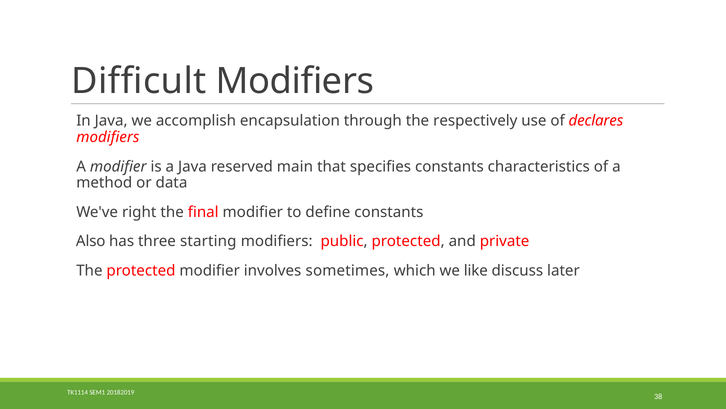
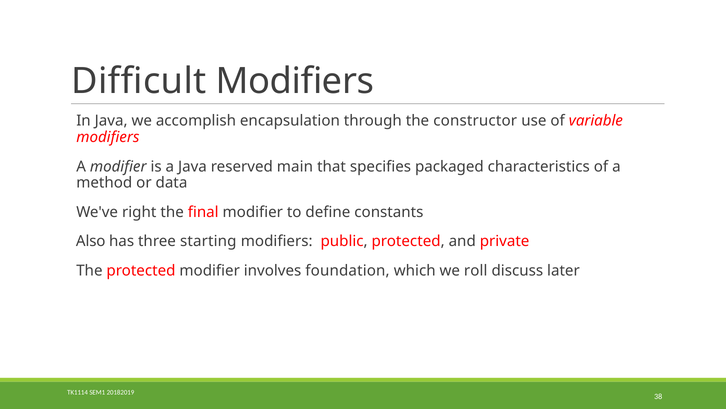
respectively: respectively -> constructor
declares: declares -> variable
specifies constants: constants -> packaged
sometimes: sometimes -> foundation
like: like -> roll
